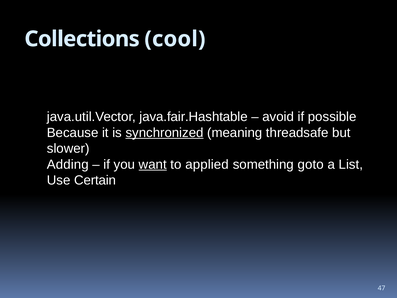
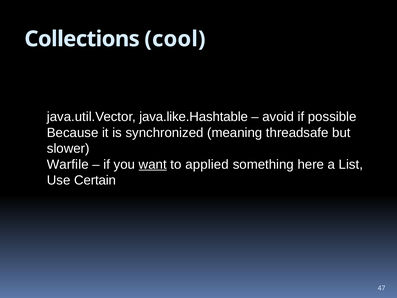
java.fair.Hashtable: java.fair.Hashtable -> java.like.Hashtable
synchronized underline: present -> none
Adding: Adding -> Warfile
goto: goto -> here
